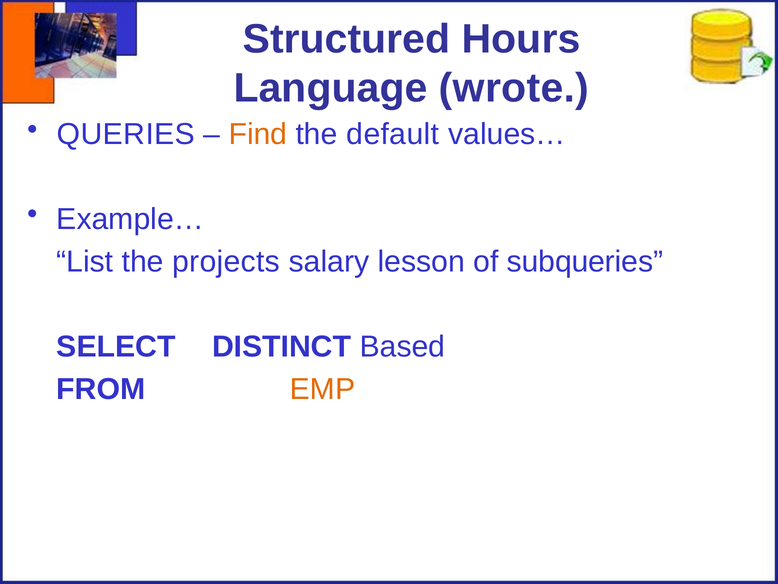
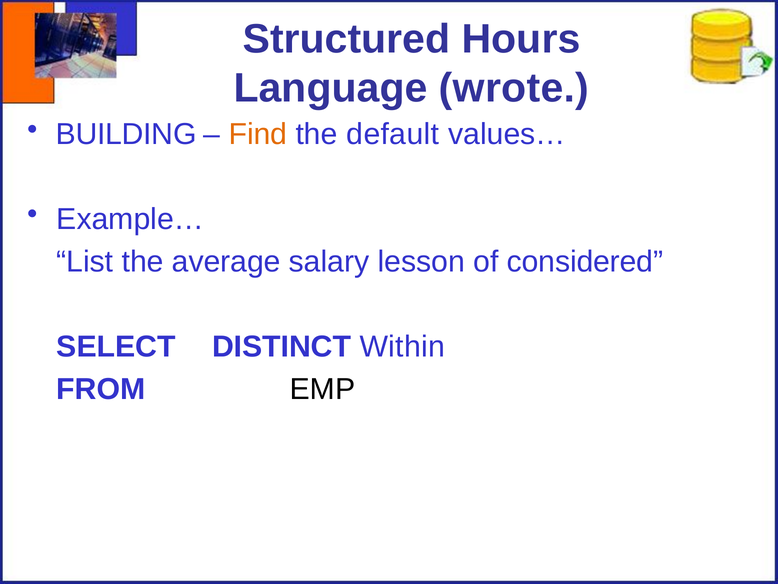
QUERIES: QUERIES -> BUILDING
projects: projects -> average
subqueries: subqueries -> considered
Based: Based -> Within
EMP colour: orange -> black
